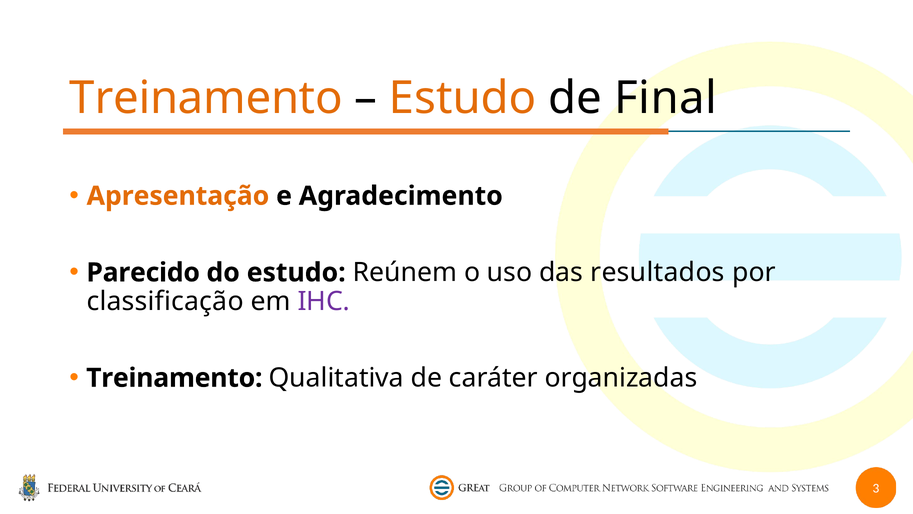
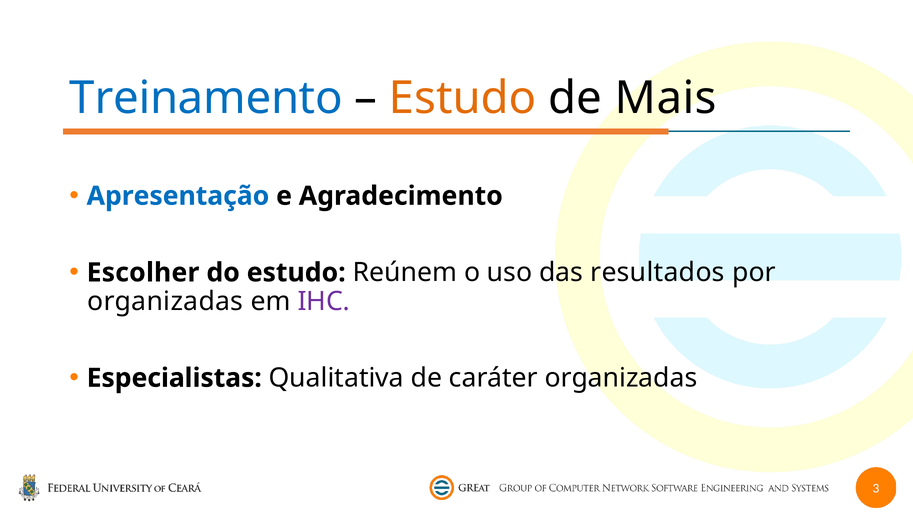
Treinamento at (206, 98) colour: orange -> blue
Final: Final -> Mais
Apresentação colour: orange -> blue
Parecido: Parecido -> Escolher
classificação at (165, 301): classificação -> organizadas
Treinamento at (174, 378): Treinamento -> Especialistas
